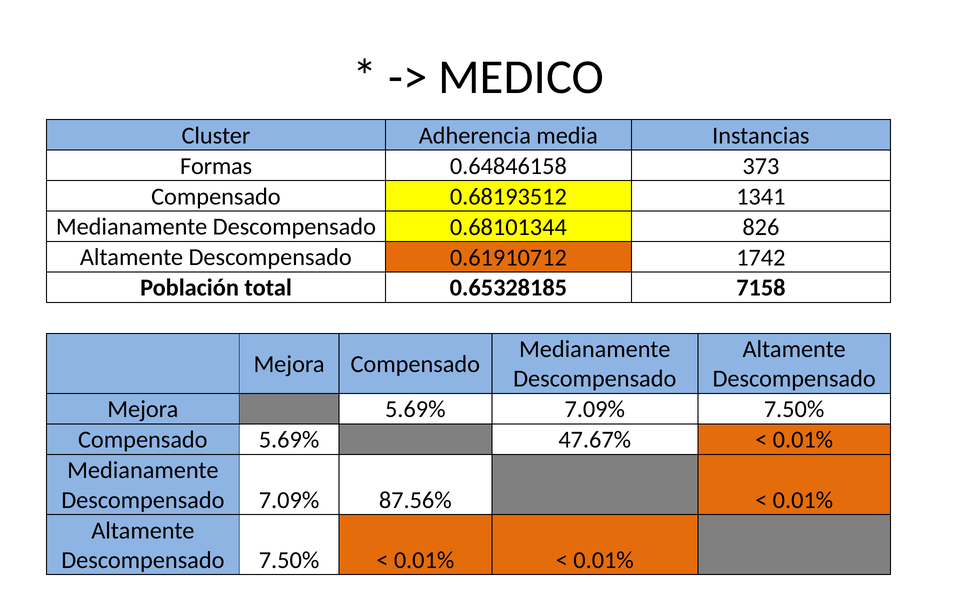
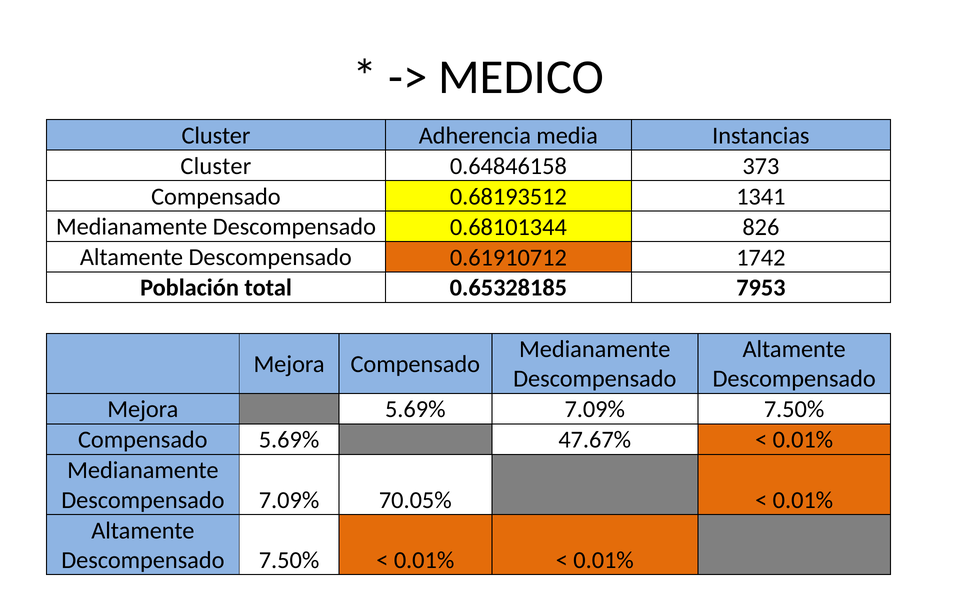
Formas at (216, 166): Formas -> Cluster
7158: 7158 -> 7953
87.56%: 87.56% -> 70.05%
